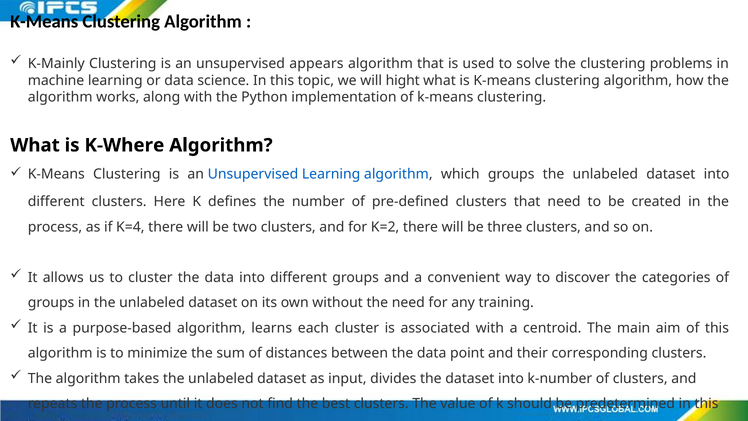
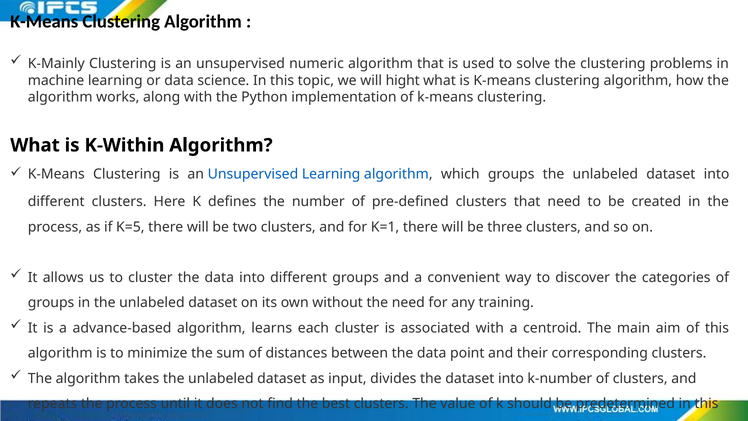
appears: appears -> numeric
K-Where: K-Where -> K-Within
K=4: K=4 -> K=5
K=2: K=2 -> K=1
purpose-based: purpose-based -> advance-based
